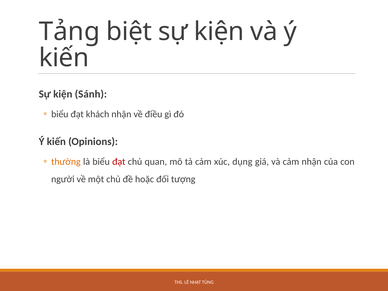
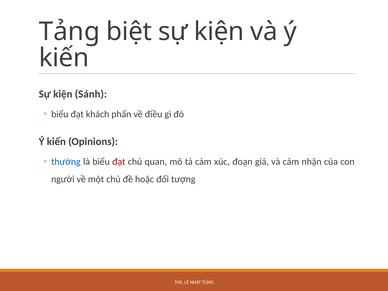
khách nhận: nhận -> phấn
thường colour: orange -> blue
dụng: dụng -> đoạn
